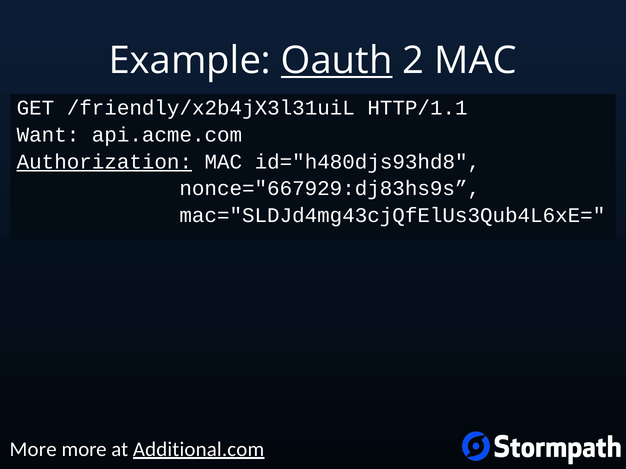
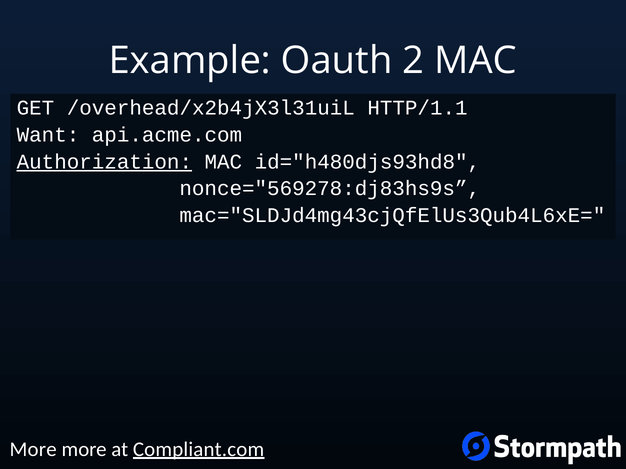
Oauth underline: present -> none
/friendly/x2b4jX3l31uiL: /friendly/x2b4jX3l31uiL -> /overhead/x2b4jX3l31uiL
nonce="667929:dj83hs9s: nonce="667929:dj83hs9s -> nonce="569278:dj83hs9s
Additional.com: Additional.com -> Compliant.com
